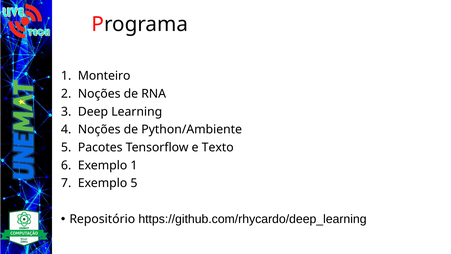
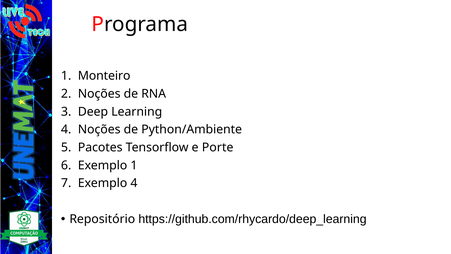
Texto: Texto -> Porte
Exemplo 5: 5 -> 4
